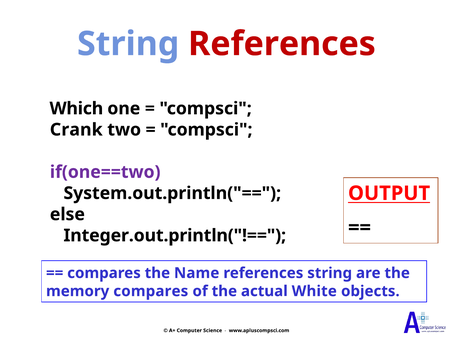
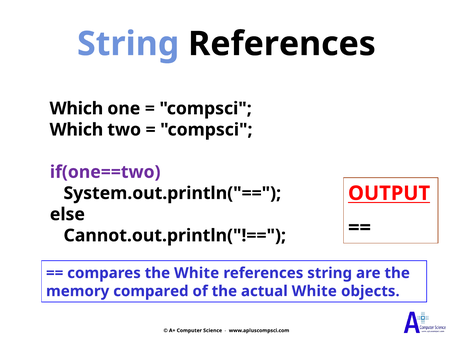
References at (282, 44) colour: red -> black
Crank at (76, 130): Crank -> Which
Integer.out.println("!==: Integer.out.println("!== -> Cannot.out.println("!==
the Name: Name -> White
memory compares: compares -> compared
